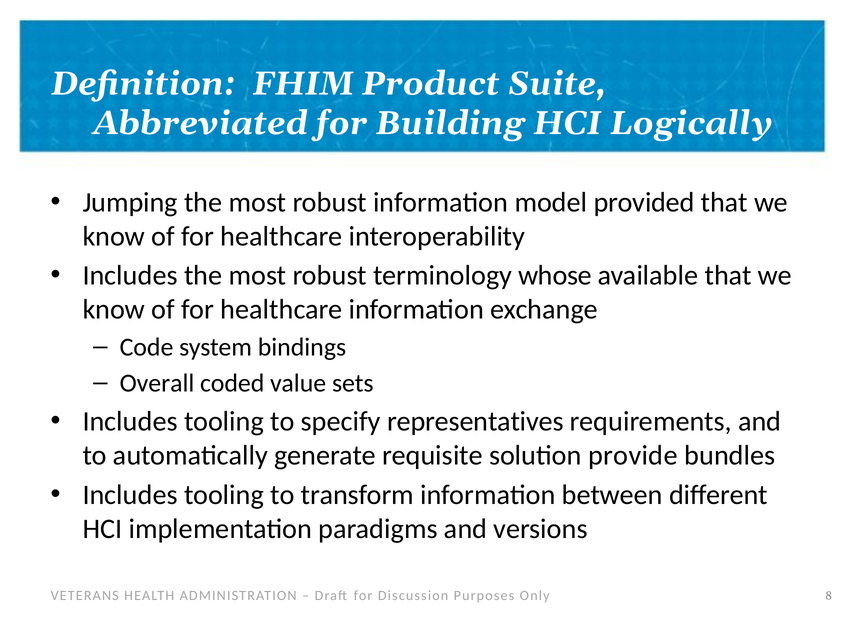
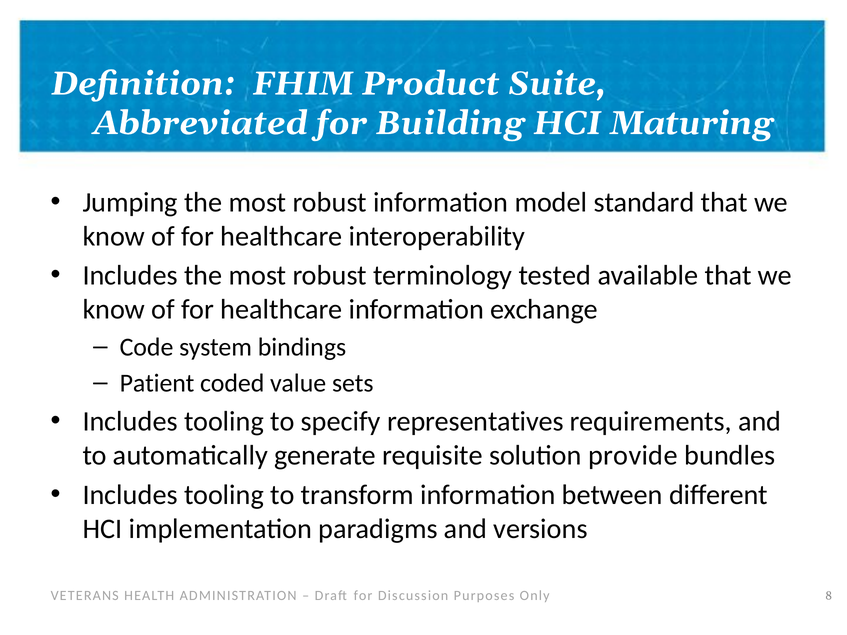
Logically: Logically -> Maturing
provided: provided -> standard
whose: whose -> tested
Overall: Overall -> Patient
